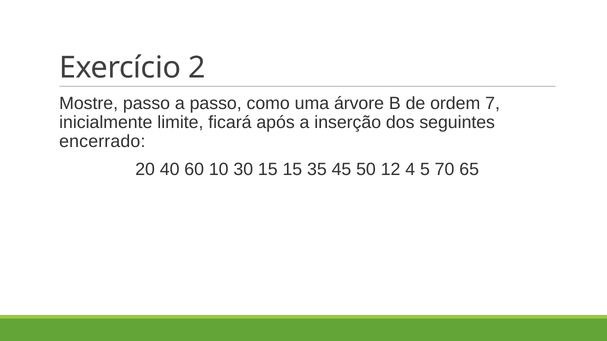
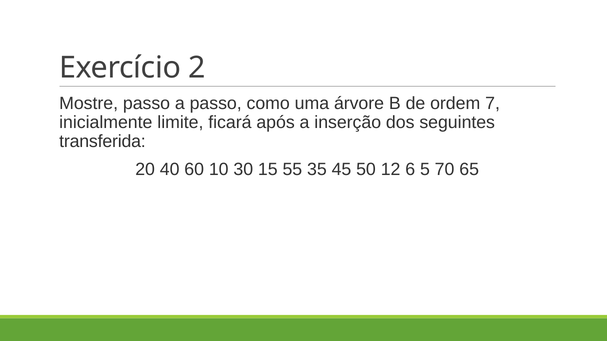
encerrado: encerrado -> transferida
15 15: 15 -> 55
4: 4 -> 6
